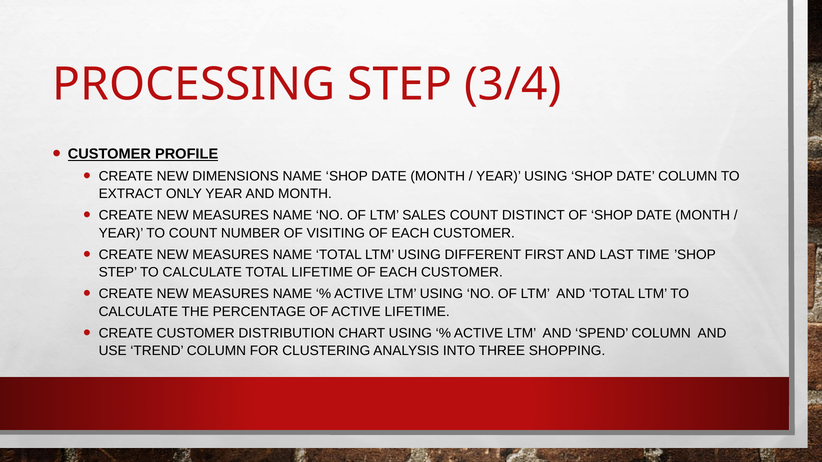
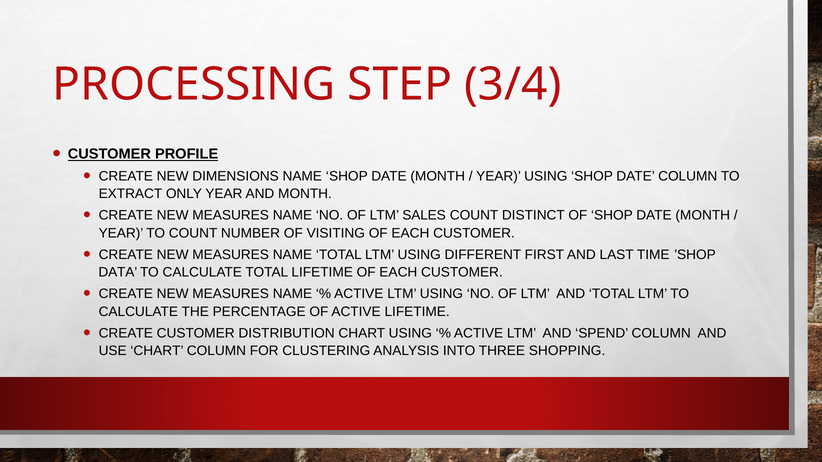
STEP at (118, 273): STEP -> DATA
USE TREND: TREND -> CHART
